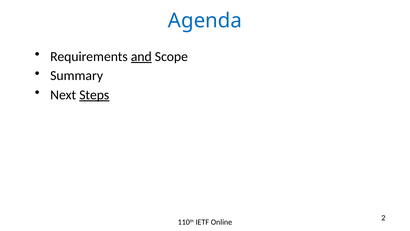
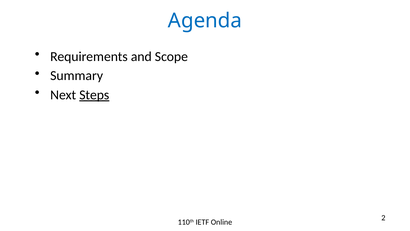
and underline: present -> none
